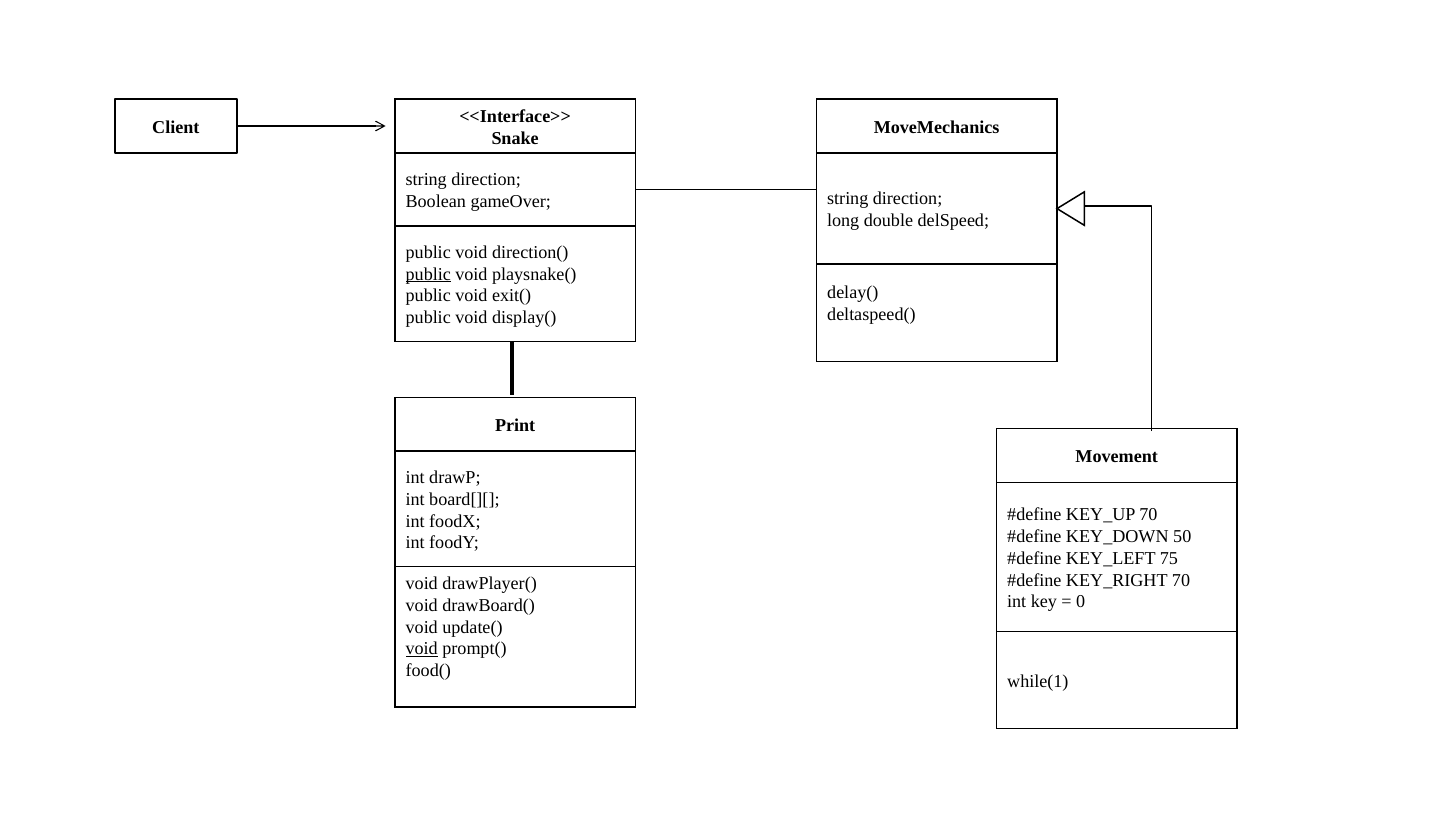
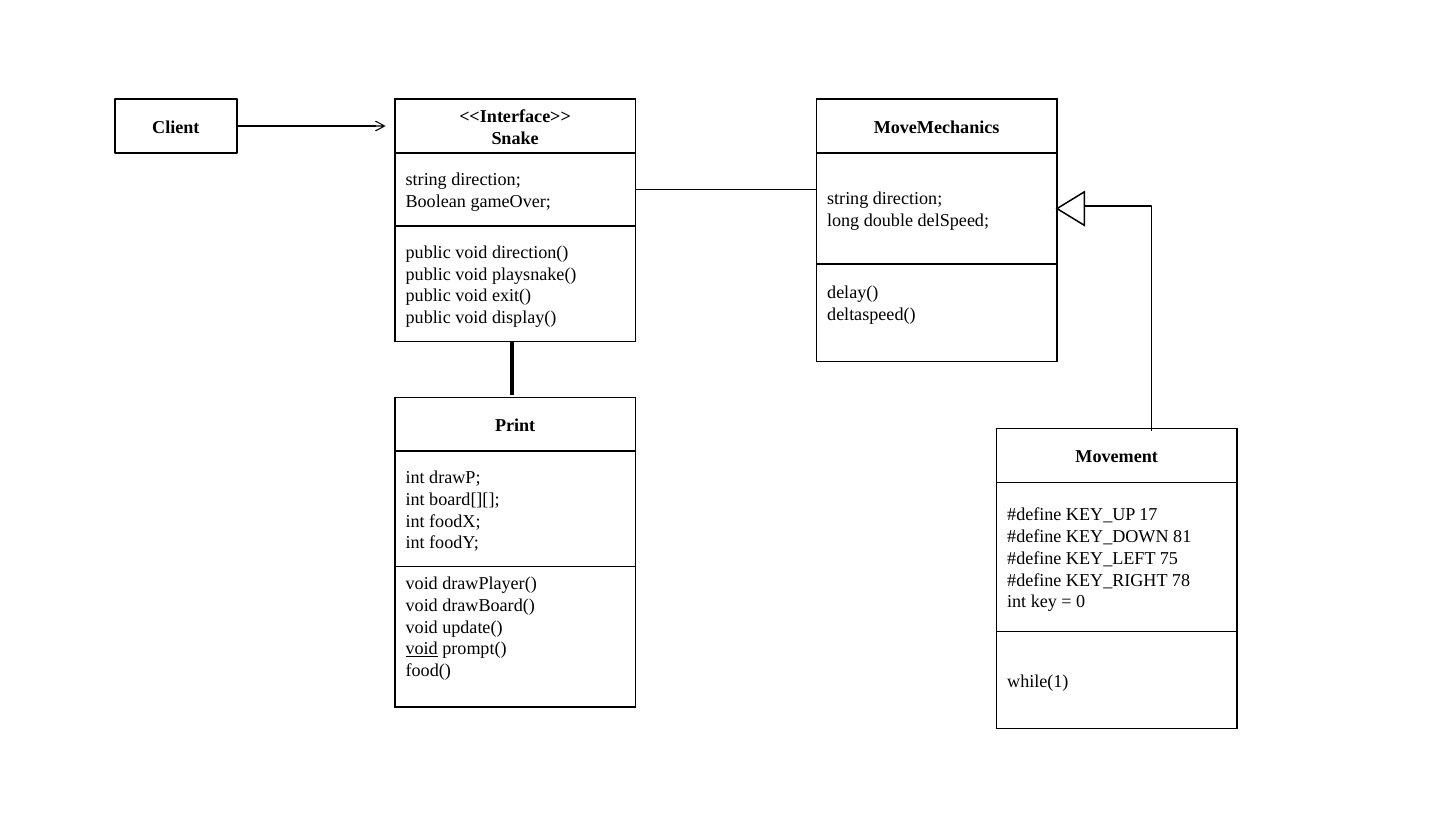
public at (428, 274) underline: present -> none
KEY_UP 70: 70 -> 17
50: 50 -> 81
KEY_RIGHT 70: 70 -> 78
